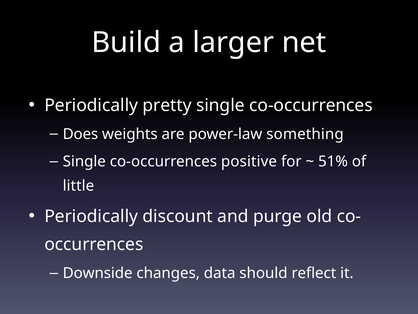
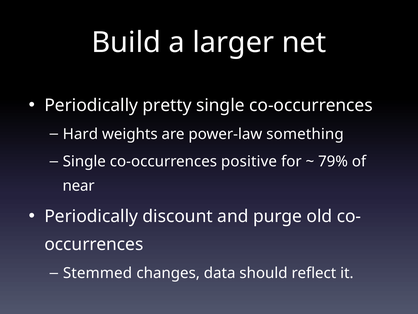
Does: Does -> Hard
51%: 51% -> 79%
little: little -> near
Downside: Downside -> Stemmed
